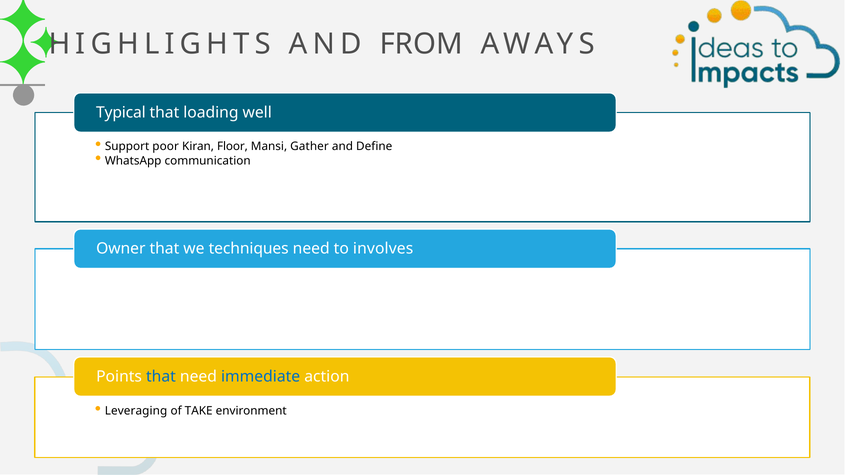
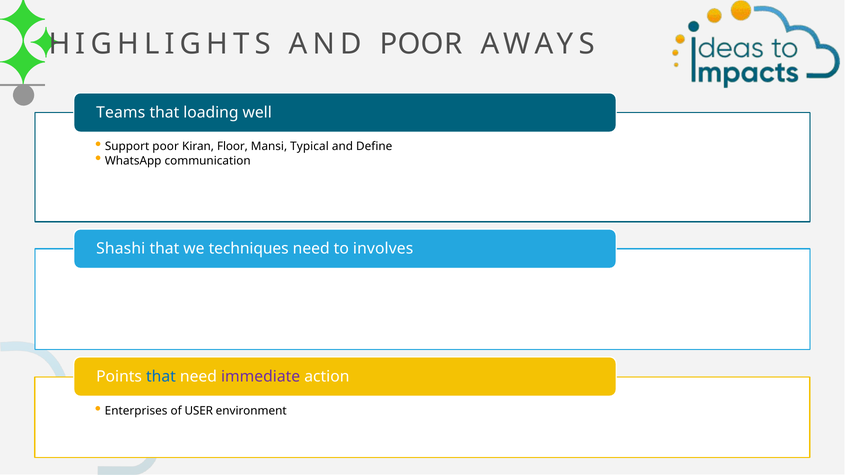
AND FROM: FROM -> POOR
Typical: Typical -> Teams
Gather: Gather -> Typical
Owner: Owner -> Shashi
immediate colour: blue -> purple
Leveraging: Leveraging -> Enterprises
TAKE: TAKE -> USER
